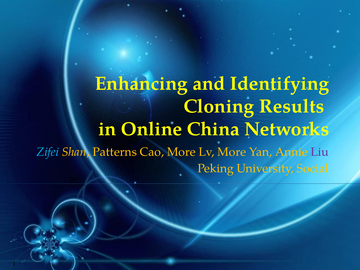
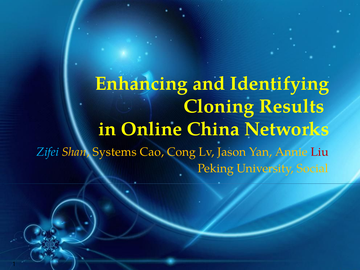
Patterns: Patterns -> Systems
Cao More: More -> Cong
Lv More: More -> Jason
Liu colour: purple -> red
